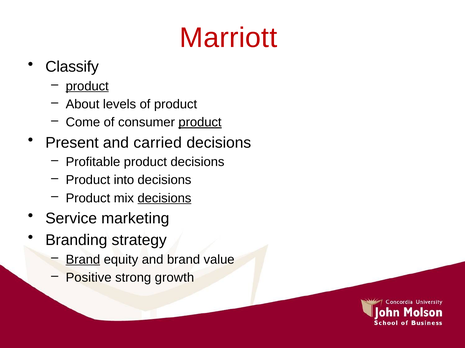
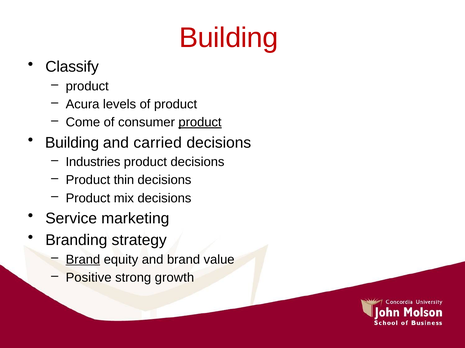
Marriott at (228, 38): Marriott -> Building
product at (87, 86) underline: present -> none
About: About -> Acura
Present at (72, 143): Present -> Building
Profitable: Profitable -> Industries
into: into -> thin
decisions at (164, 199) underline: present -> none
